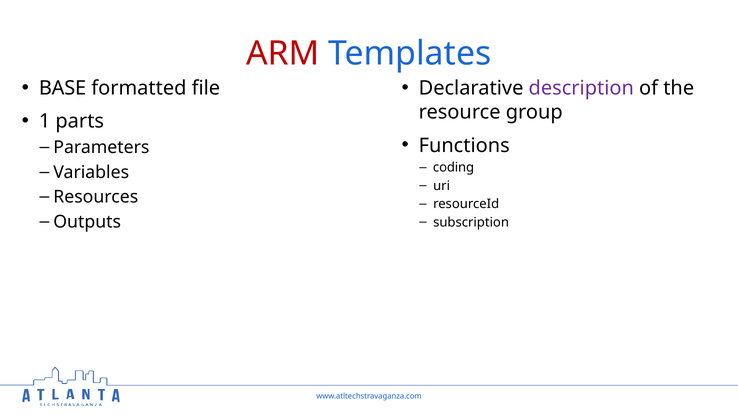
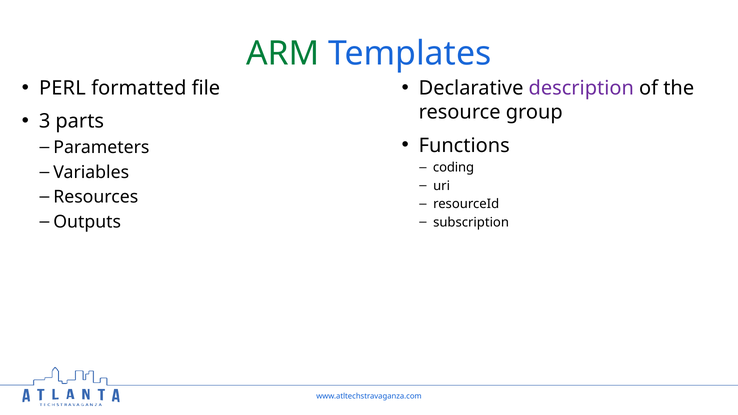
ARM colour: red -> green
BASE: BASE -> PERL
1: 1 -> 3
